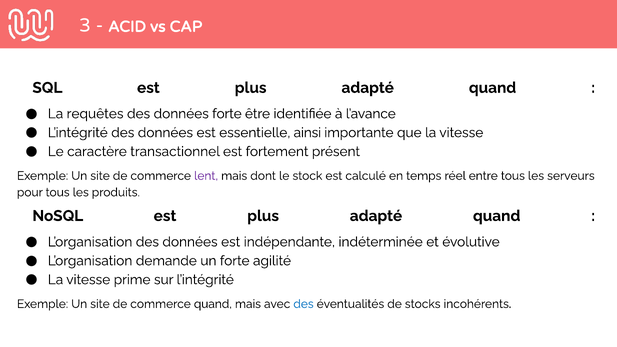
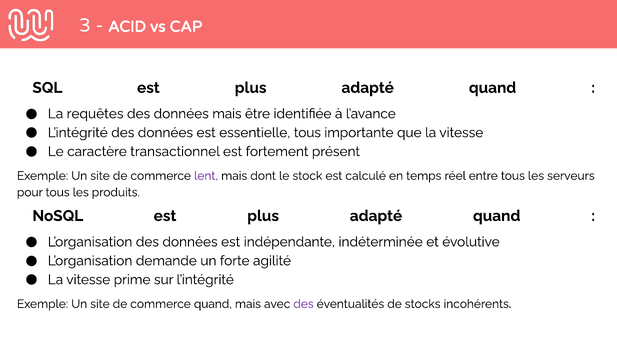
données forte: forte -> mais
essentielle ainsi: ainsi -> tous
des at (304, 304) colour: blue -> purple
